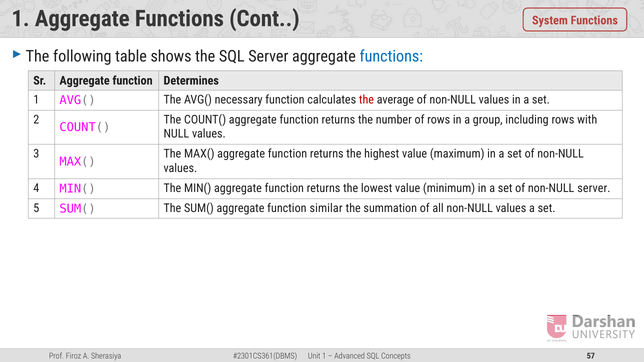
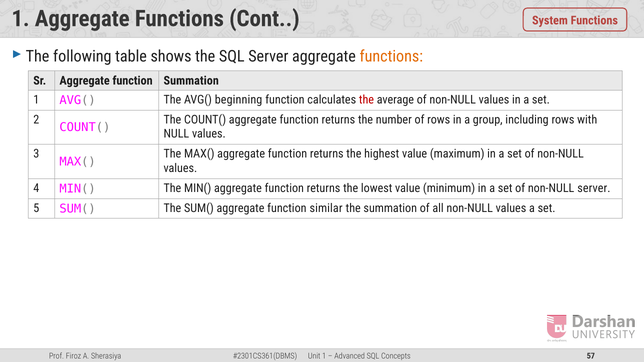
functions at (391, 57) colour: blue -> orange
function Determines: Determines -> Summation
necessary: necessary -> beginning
